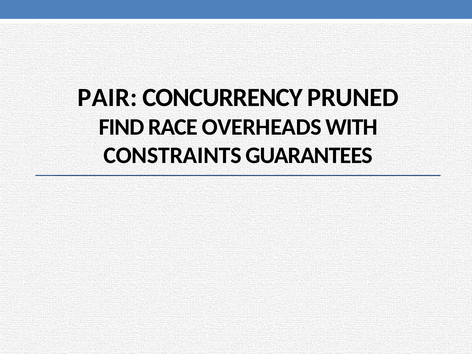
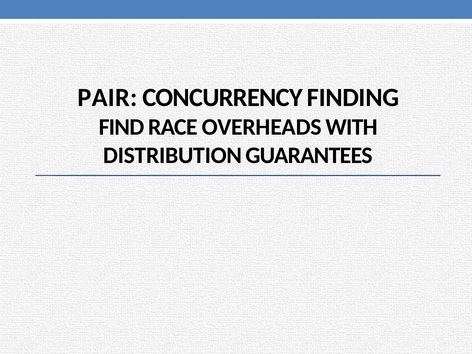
PRUNED: PRUNED -> FINDING
CONSTRAINTS: CONSTRAINTS -> DISTRIBUTION
